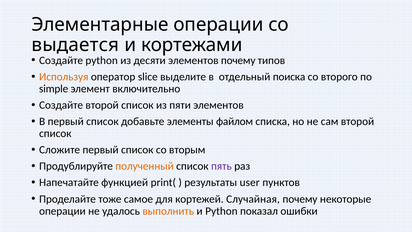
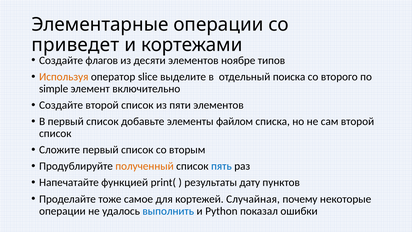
выдается: выдается -> приведет
Создайте python: python -> флагов
элементов почему: почему -> ноябре
пять colour: purple -> blue
user: user -> дату
выполнить colour: orange -> blue
